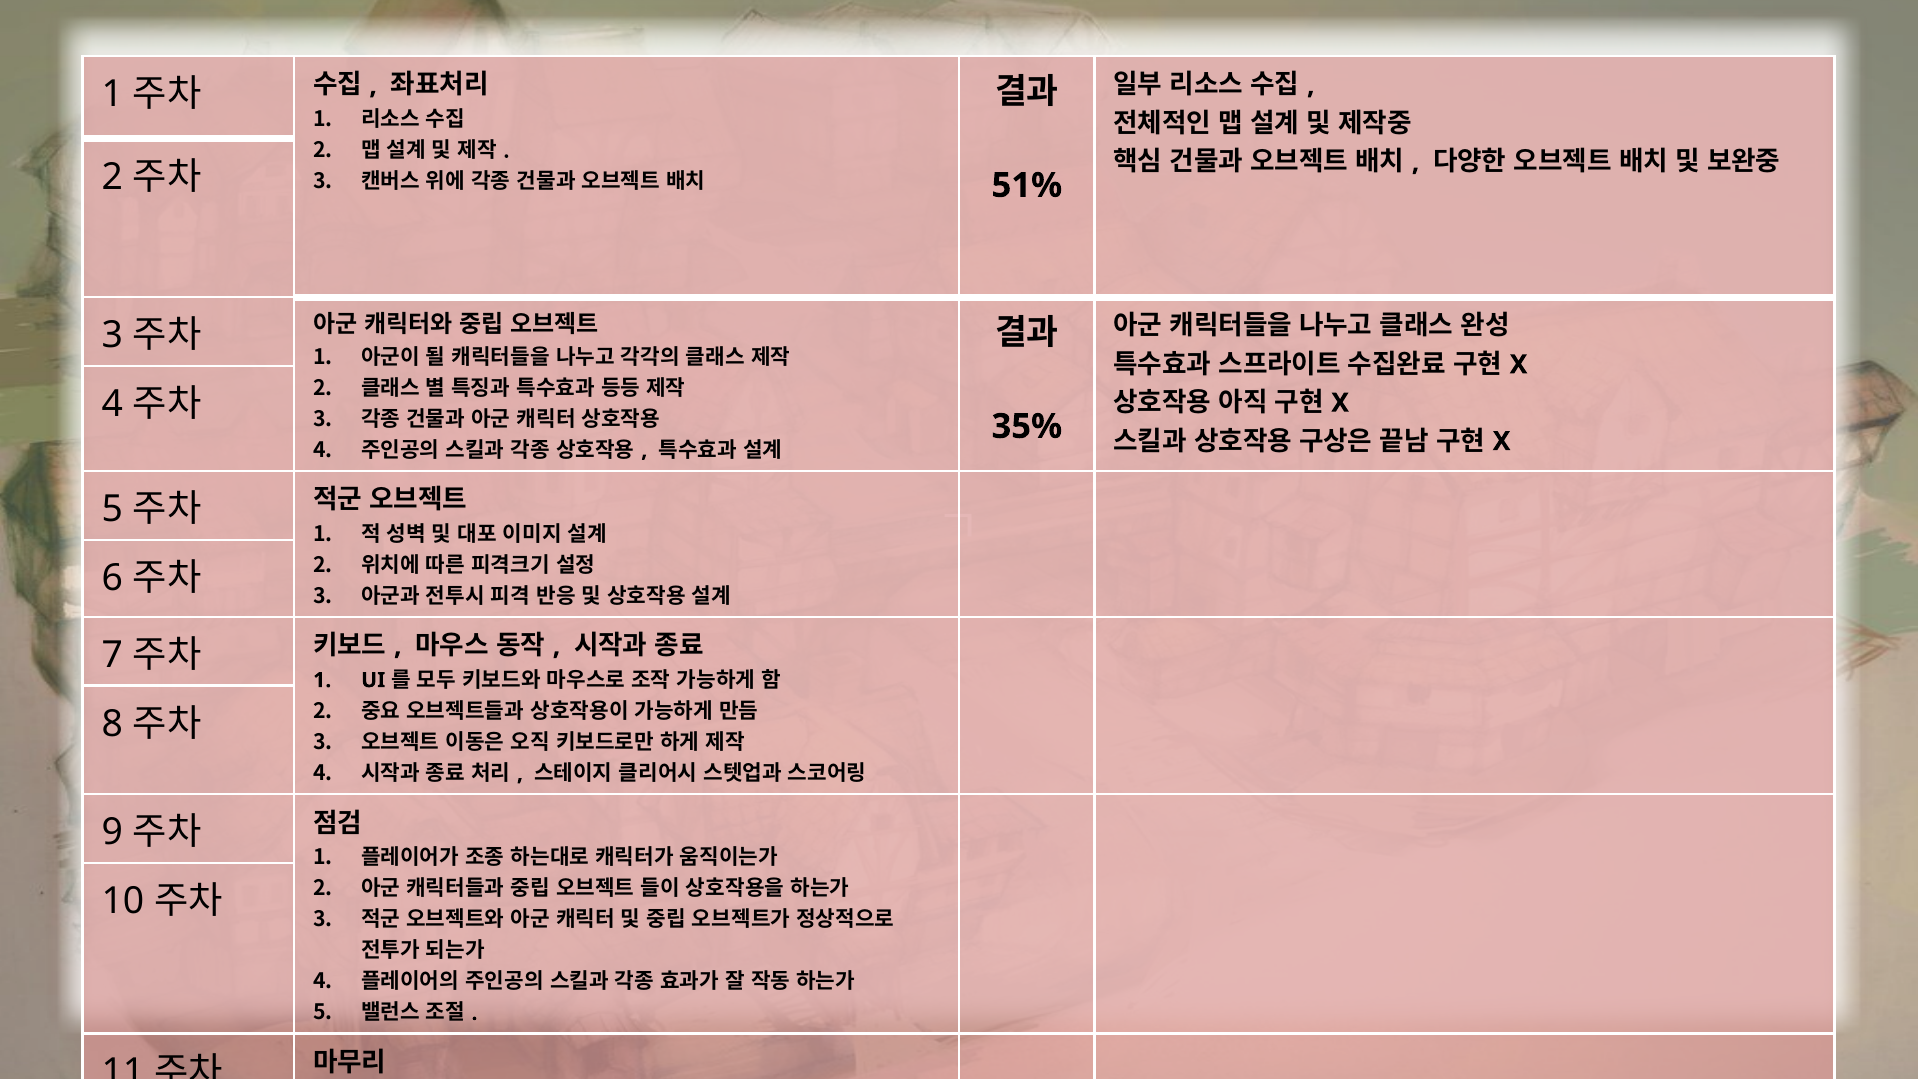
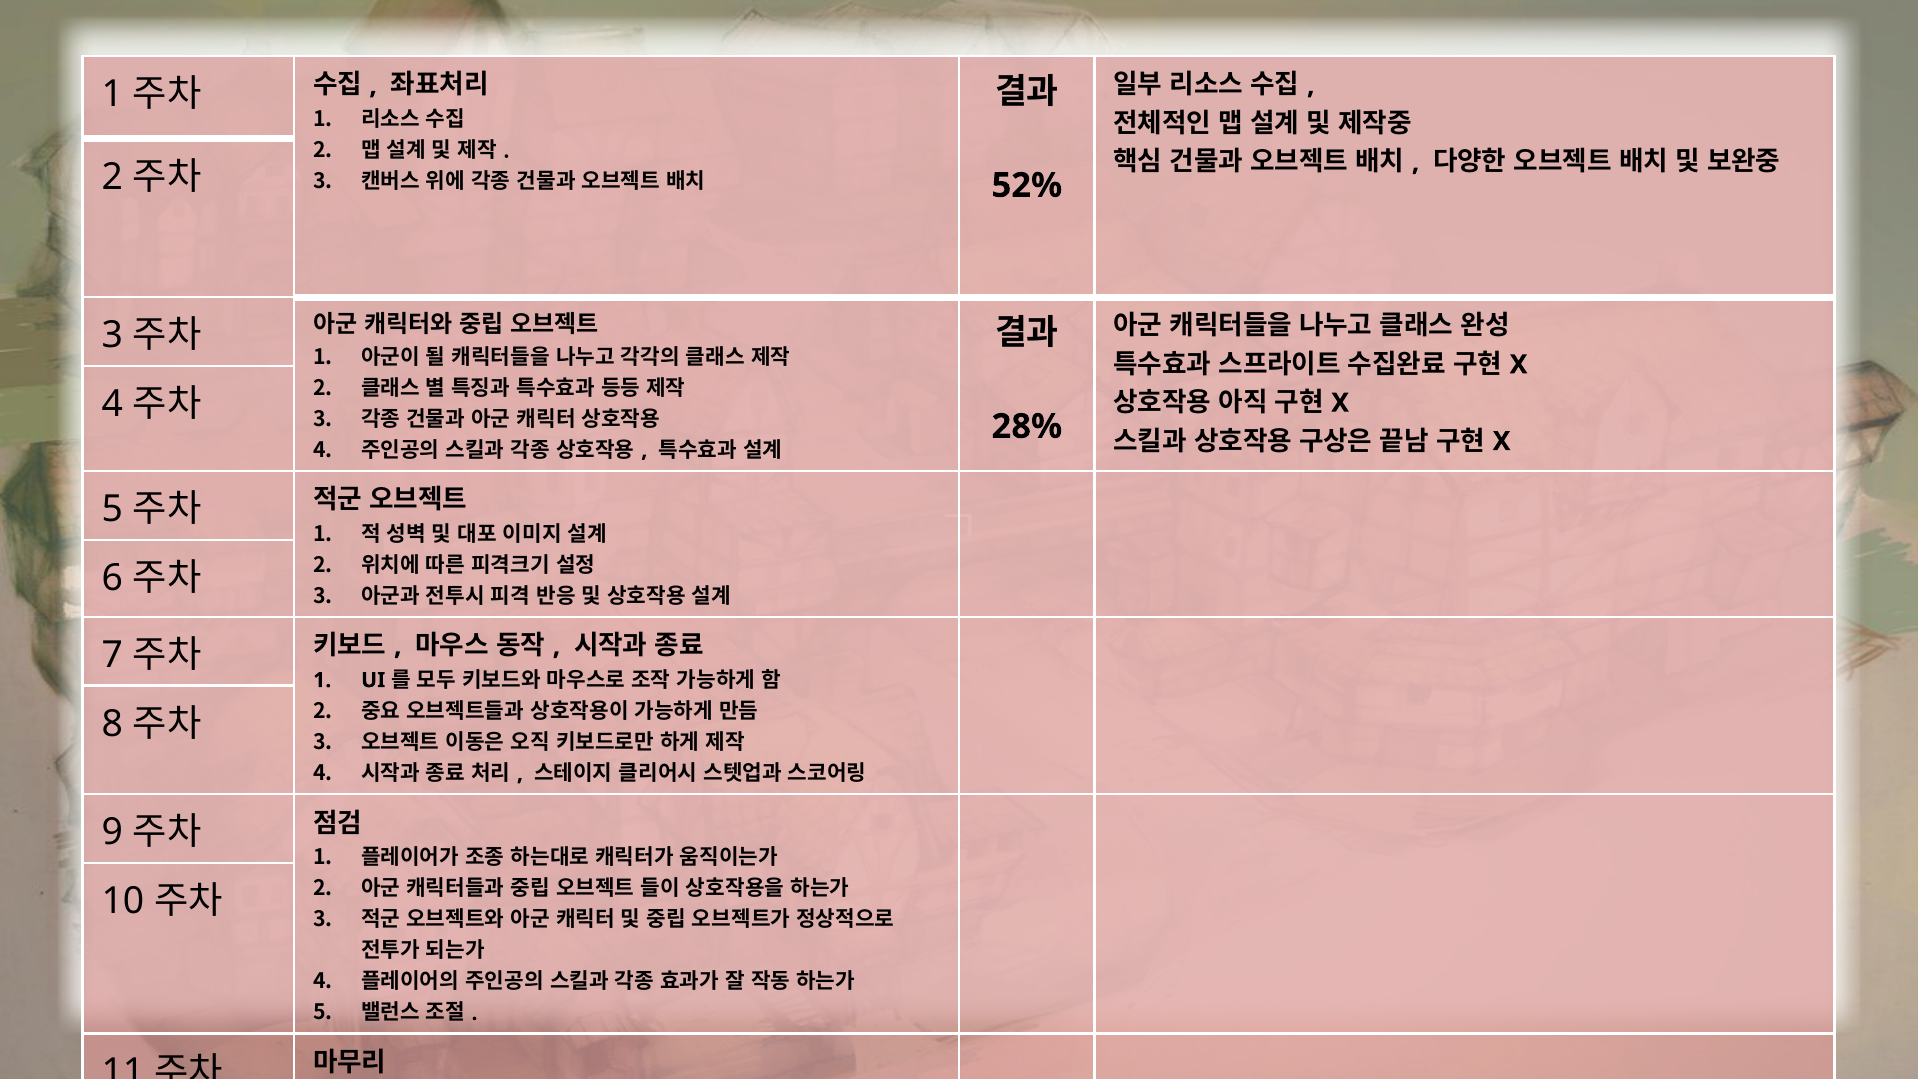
51%: 51% -> 52%
35%: 35% -> 28%
